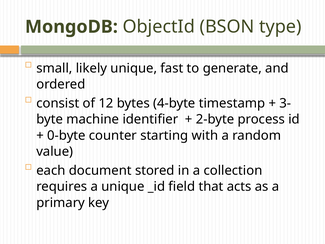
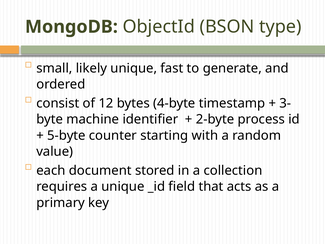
0-byte: 0-byte -> 5-byte
